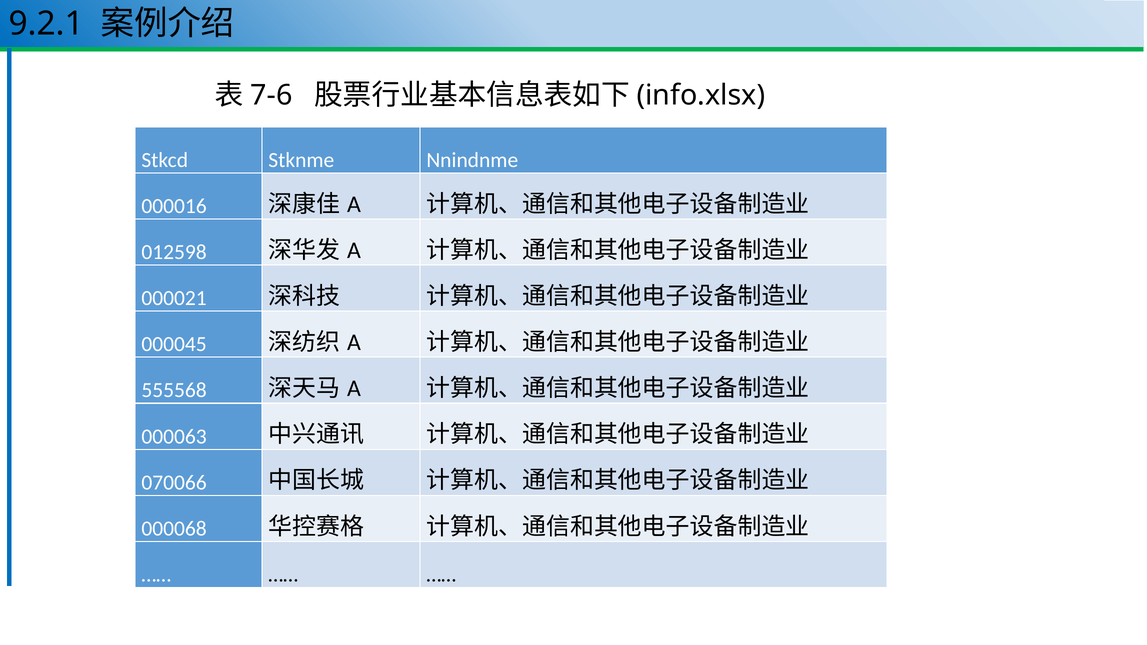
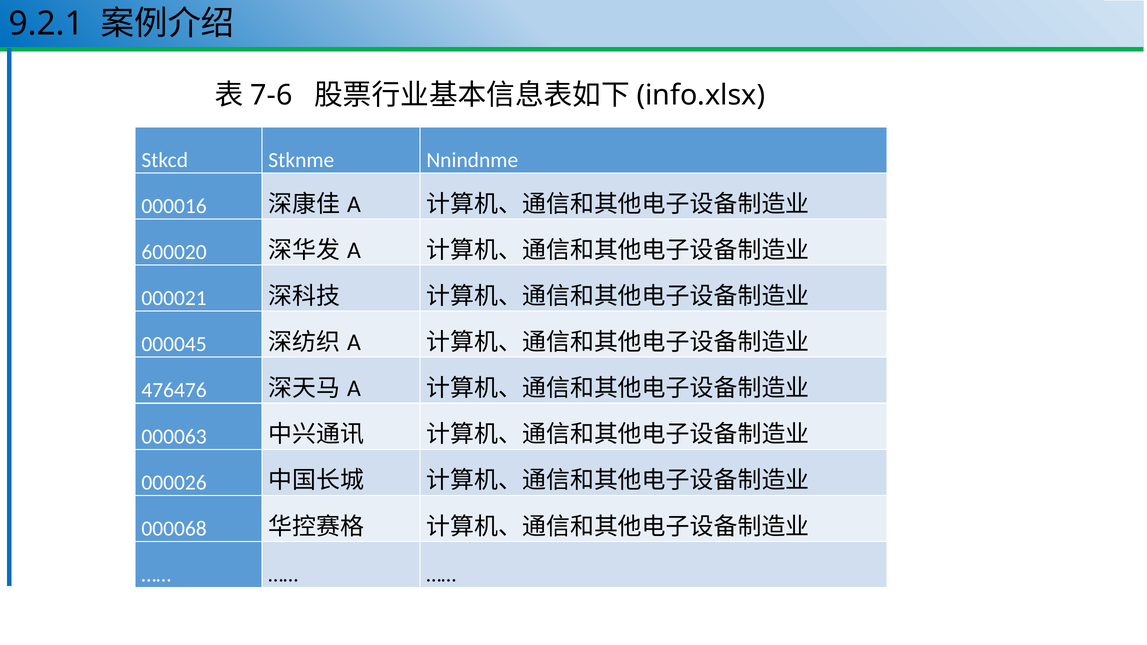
012598: 012598 -> 600020
555568: 555568 -> 476476
070066: 070066 -> 000026
